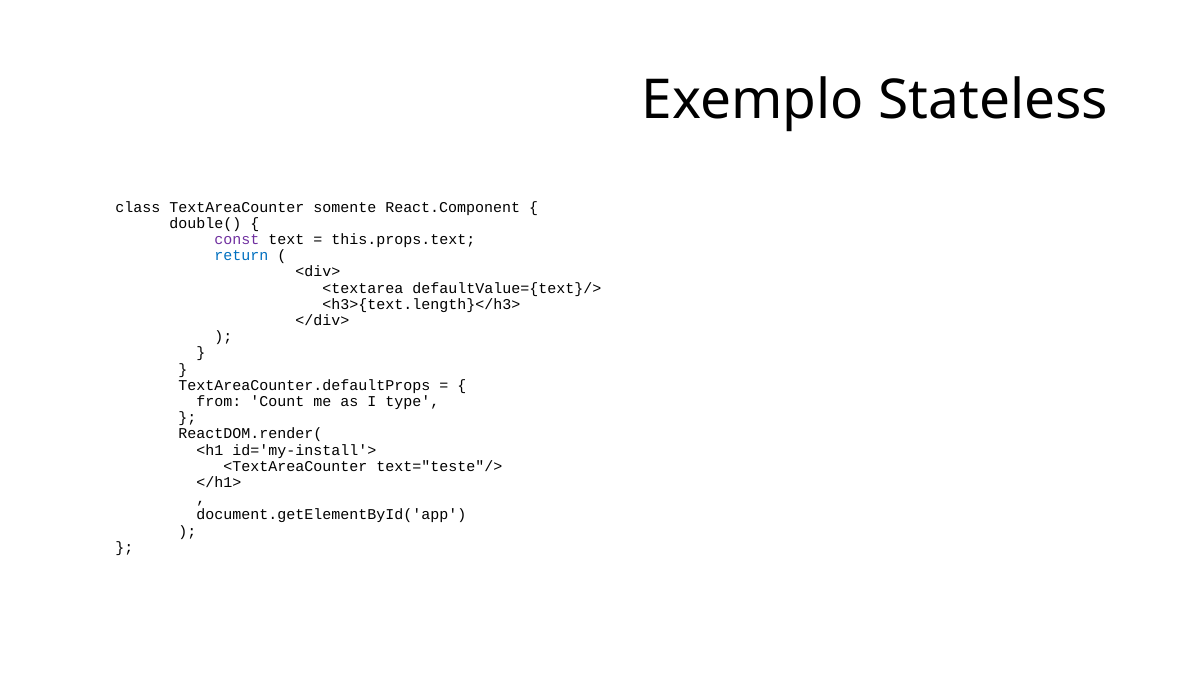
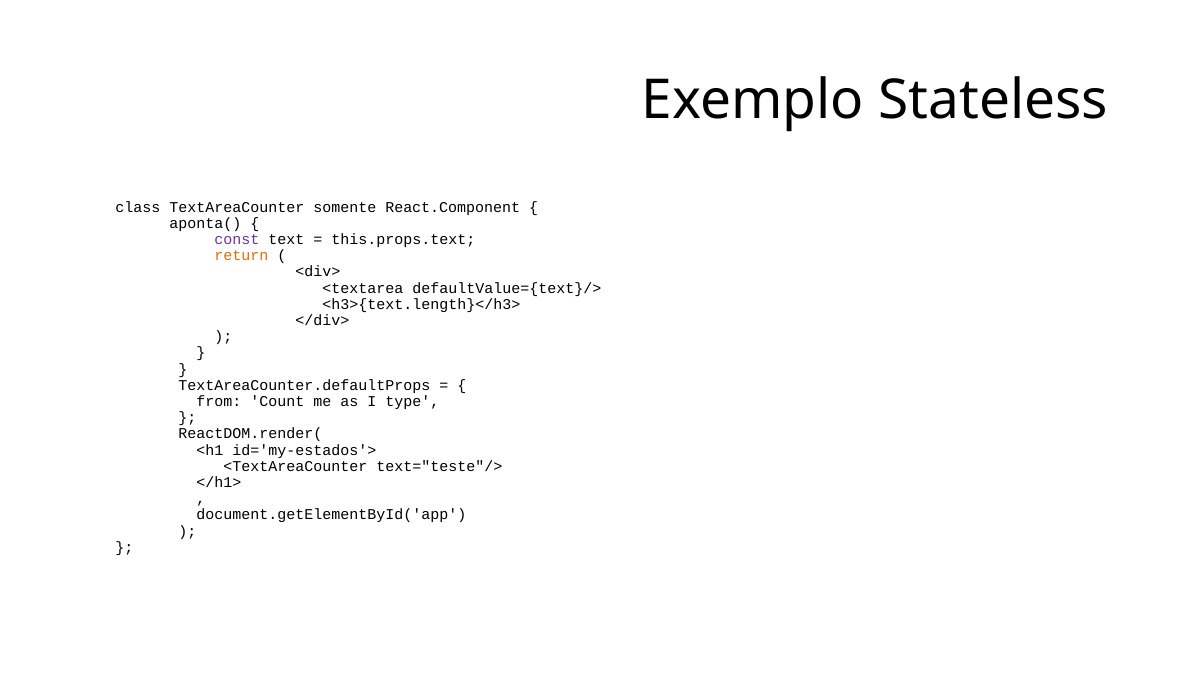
double(: double( -> aponta(
return colour: blue -> orange
id='my-install'>: id='my-install'> -> id='my-estados'>
